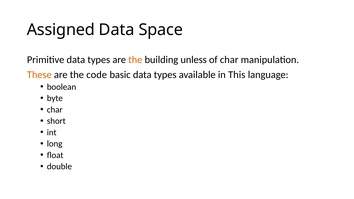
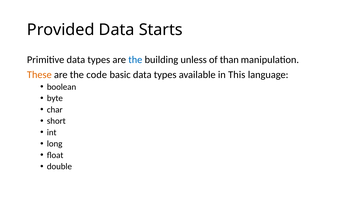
Assigned: Assigned -> Provided
Space: Space -> Starts
the at (135, 60) colour: orange -> blue
of char: char -> than
